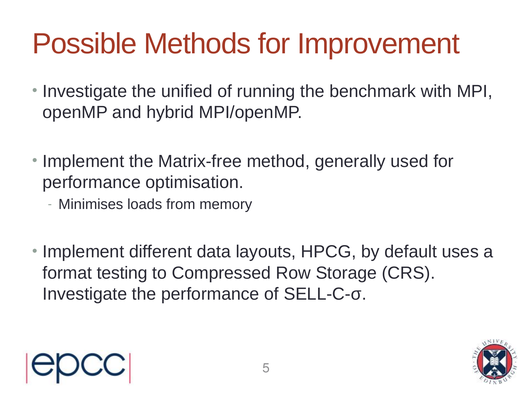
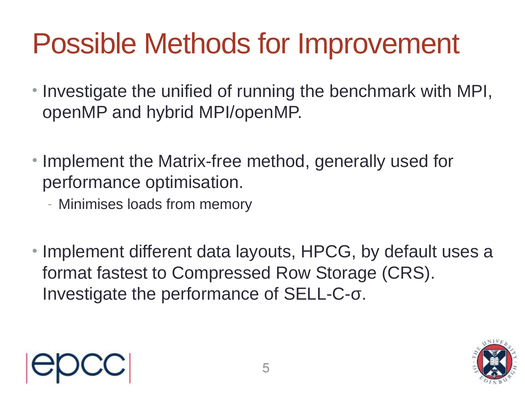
testing: testing -> fastest
